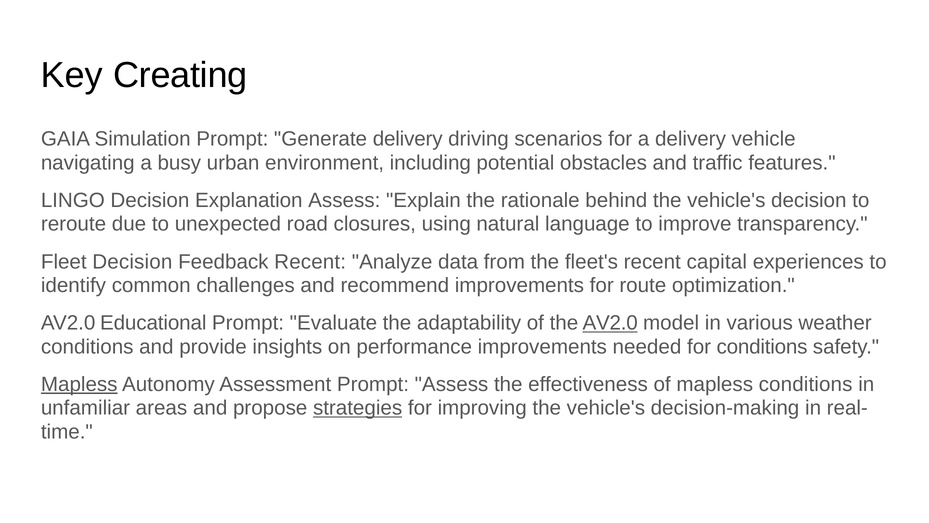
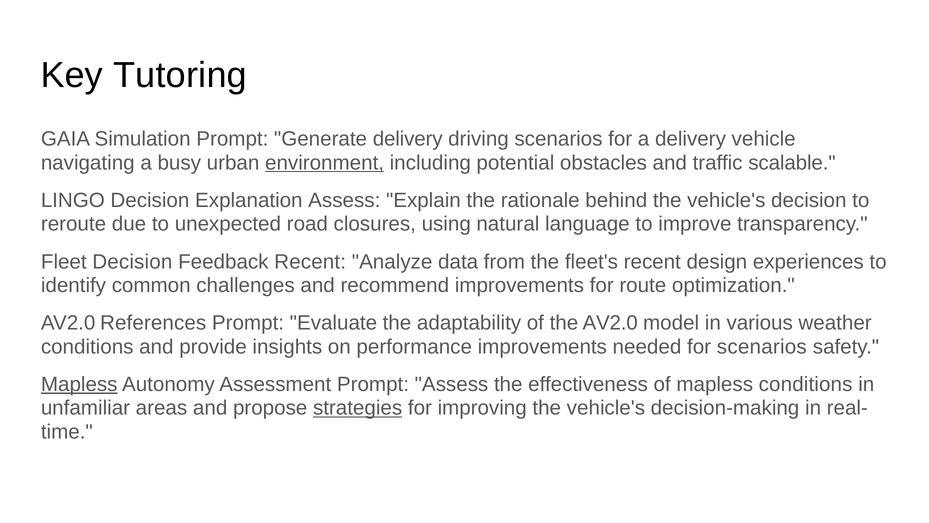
Creating: Creating -> Tutoring
environment underline: none -> present
features: features -> scalable
capital: capital -> design
Educational: Educational -> References
AV2.0 at (610, 323) underline: present -> none
for conditions: conditions -> scenarios
